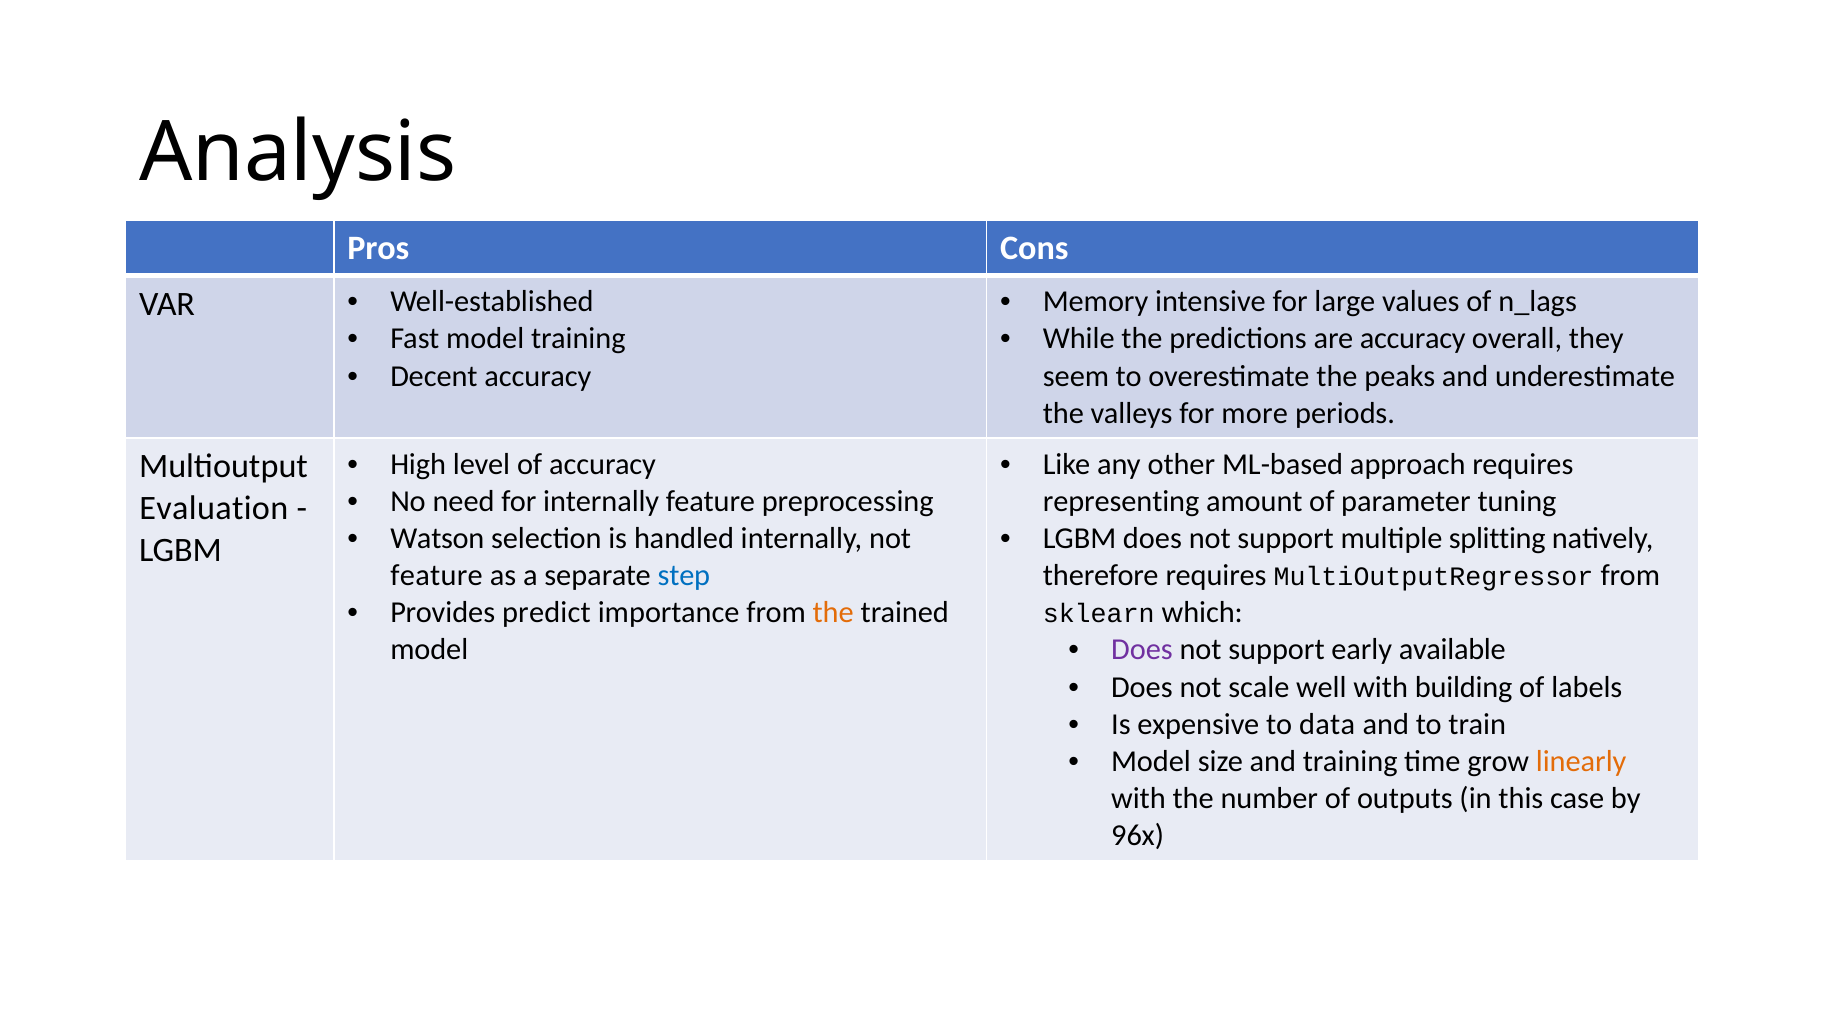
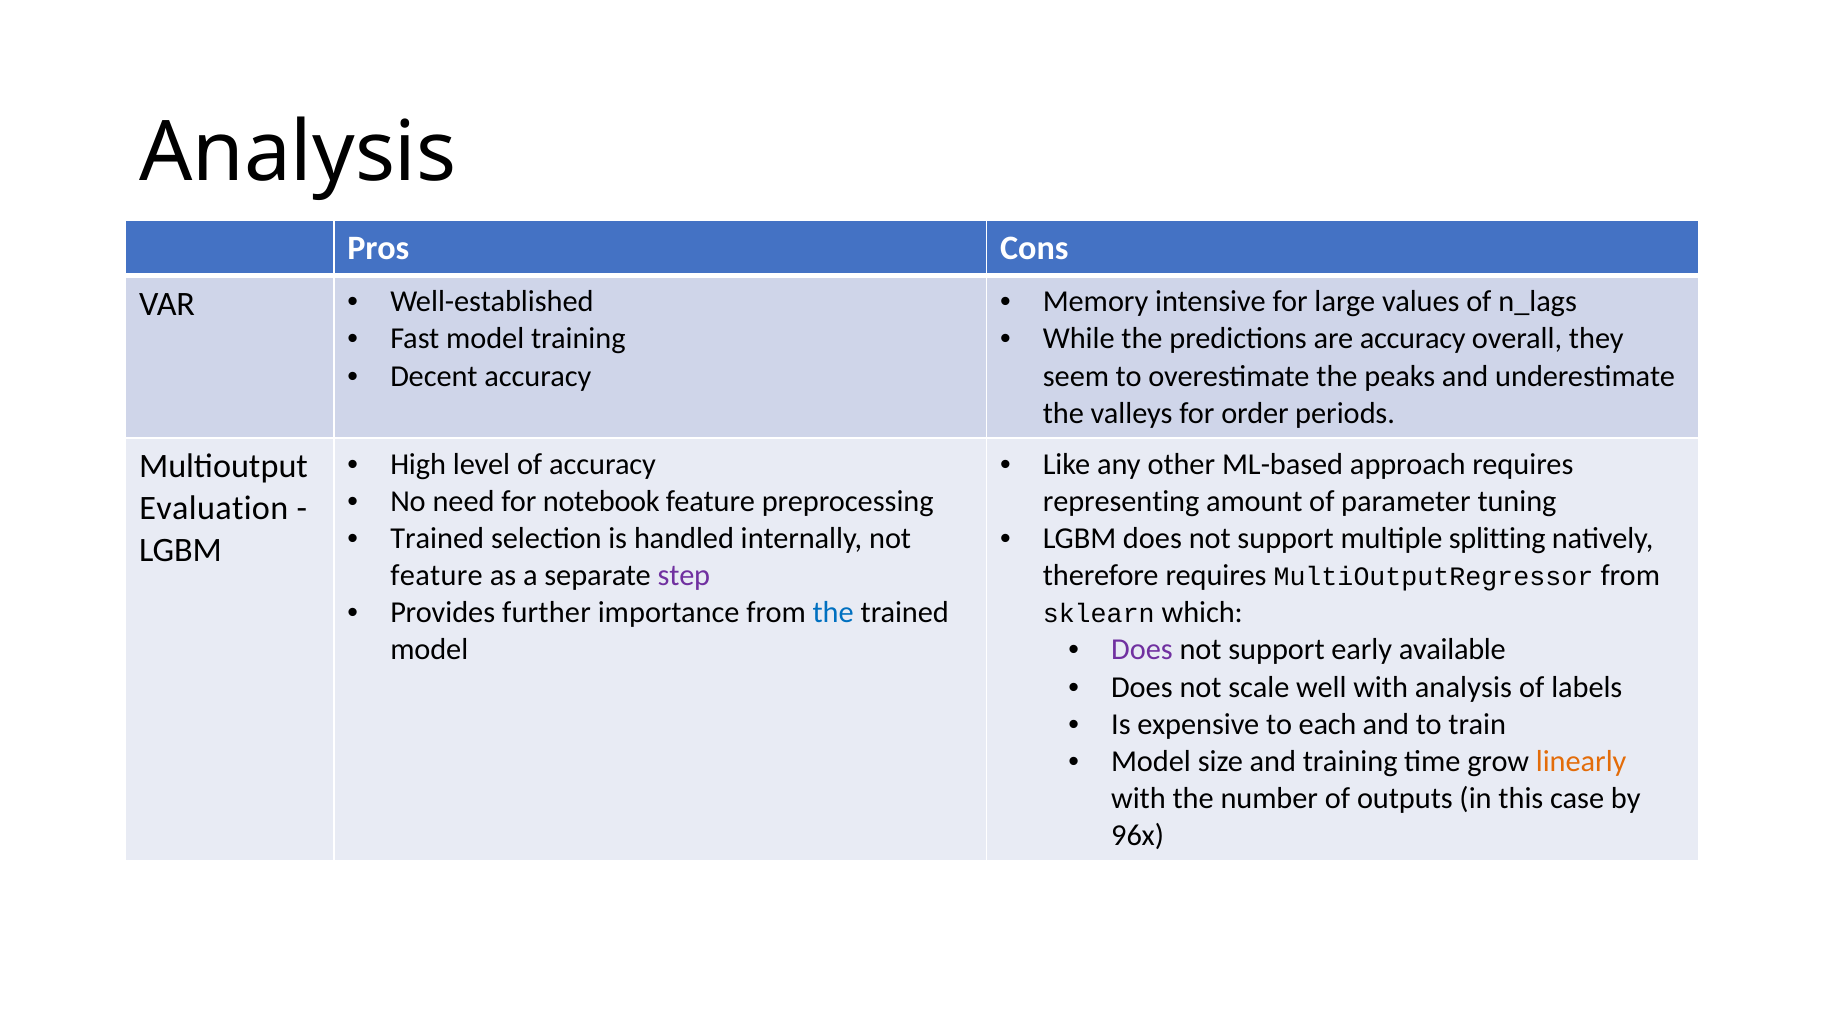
more: more -> order
for internally: internally -> notebook
Watson at (437, 538): Watson -> Trained
step colour: blue -> purple
predict: predict -> further
the at (833, 613) colour: orange -> blue
with building: building -> analysis
data: data -> each
